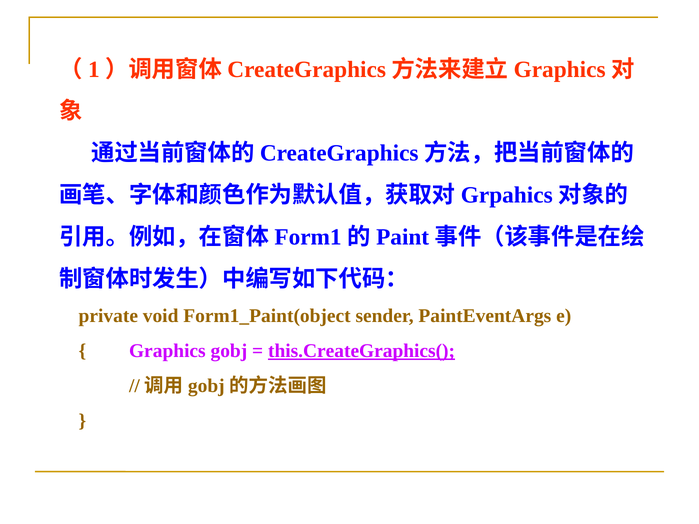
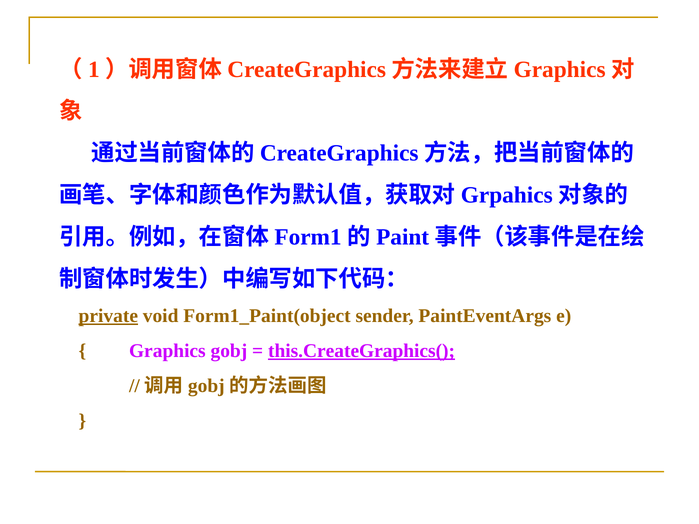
private underline: none -> present
